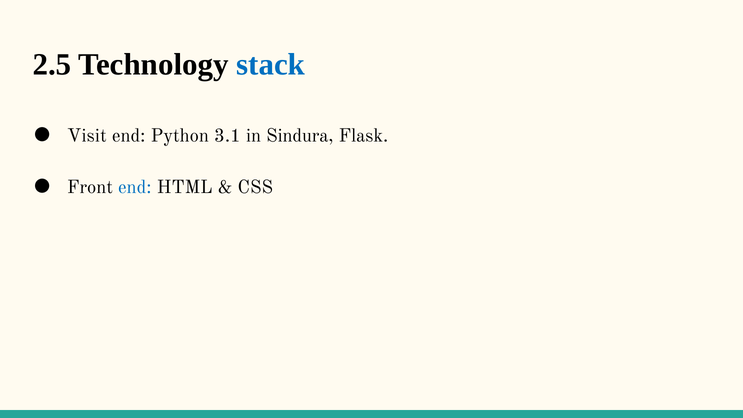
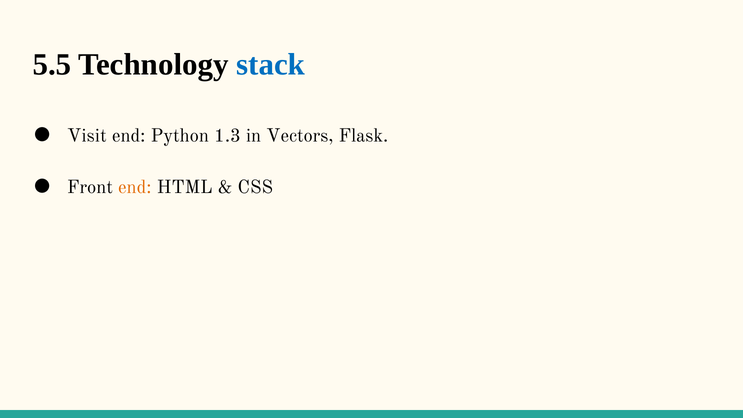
2.5: 2.5 -> 5.5
3.1: 3.1 -> 1.3
Sindura: Sindura -> Vectors
end at (135, 187) colour: blue -> orange
